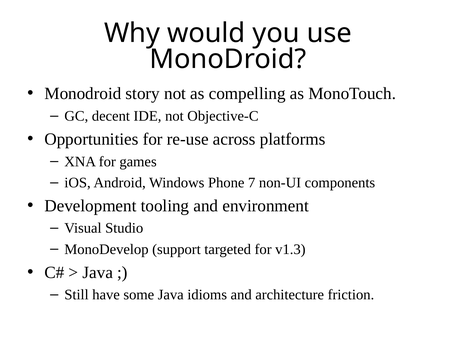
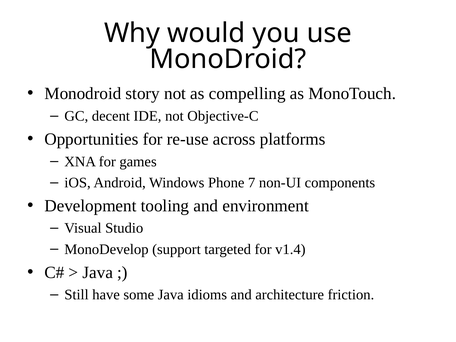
v1.3: v1.3 -> v1.4
